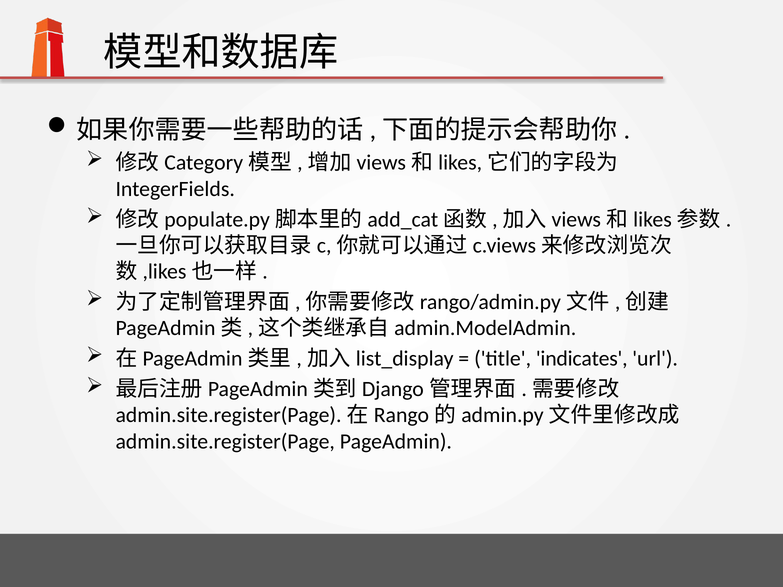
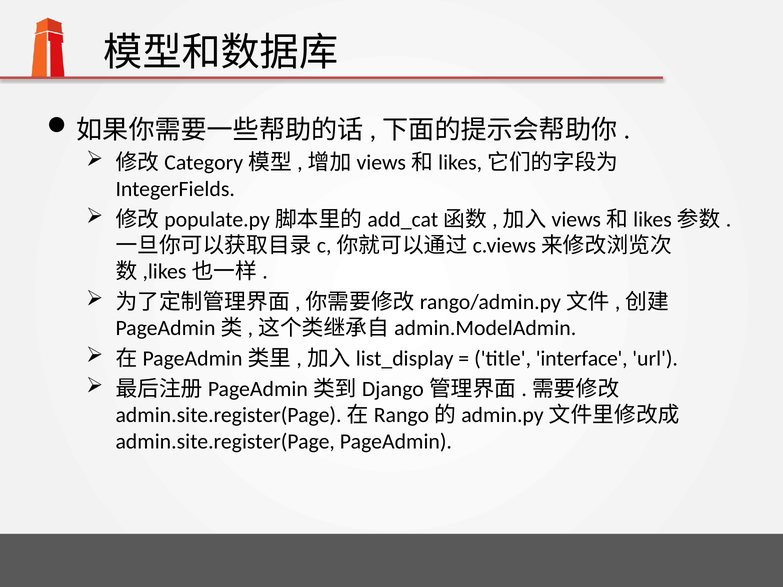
indicates: indicates -> interface
